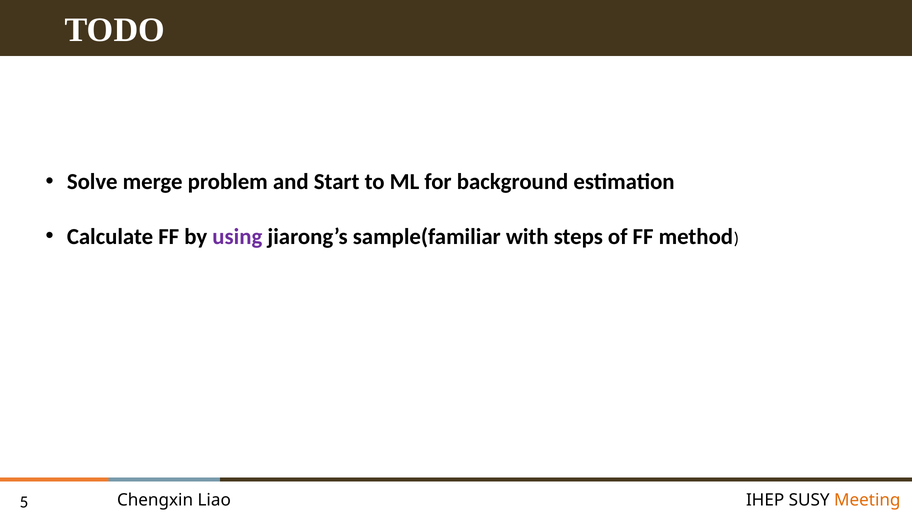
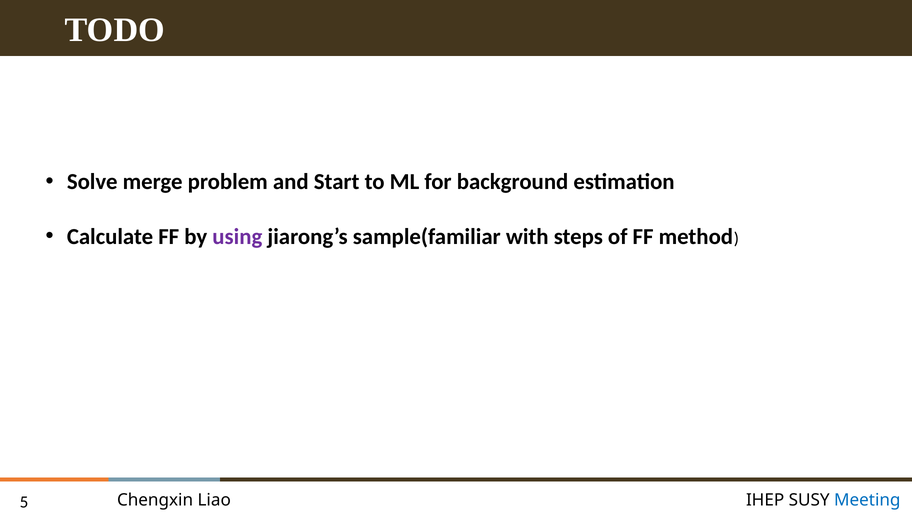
Meeting colour: orange -> blue
